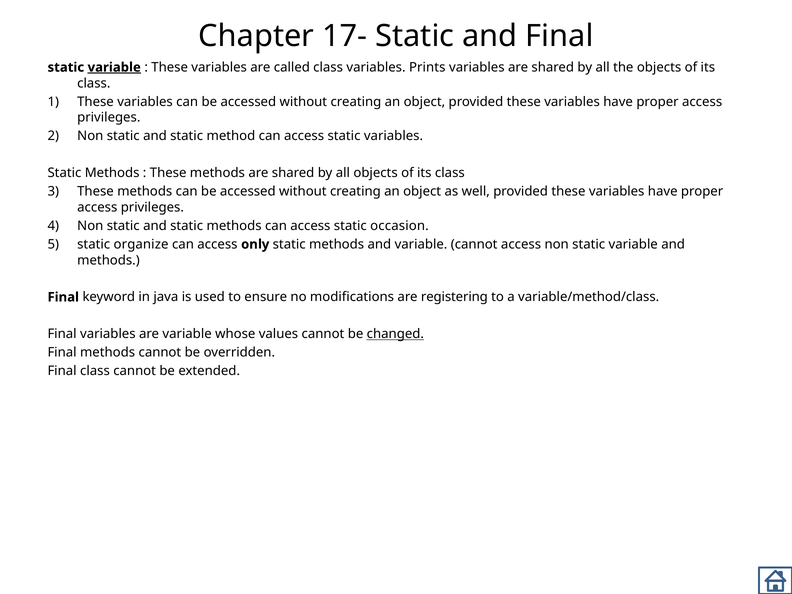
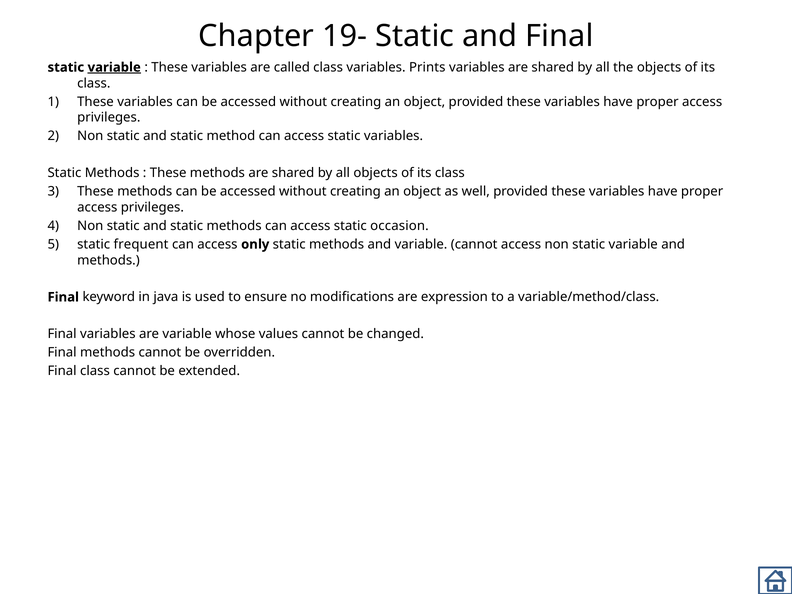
17-: 17- -> 19-
organize: organize -> frequent
registering: registering -> expression
changed underline: present -> none
